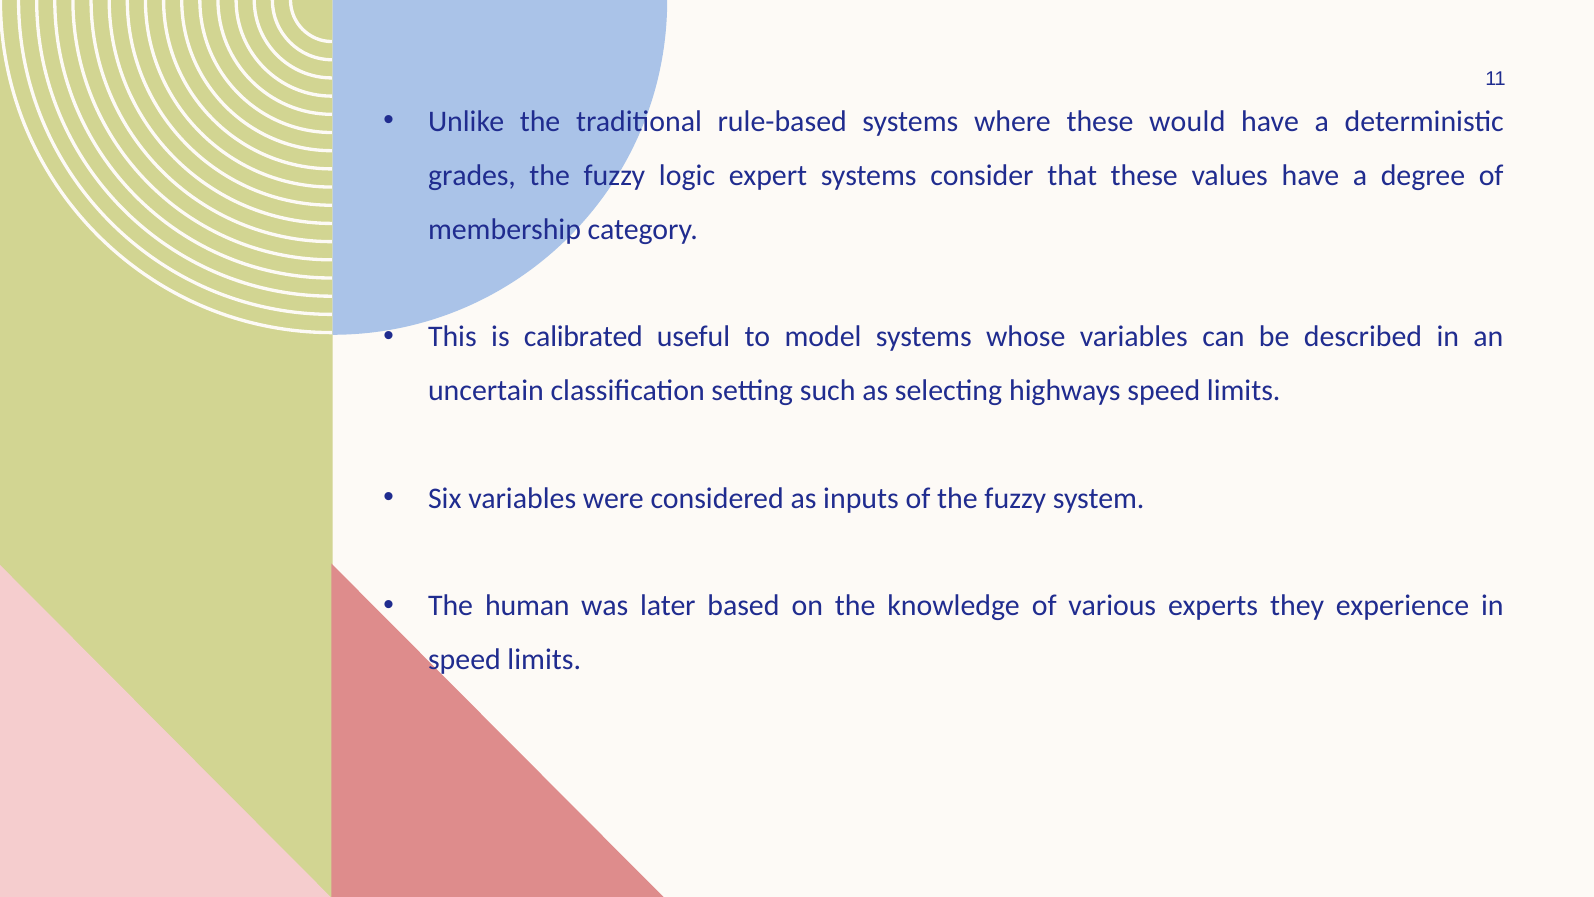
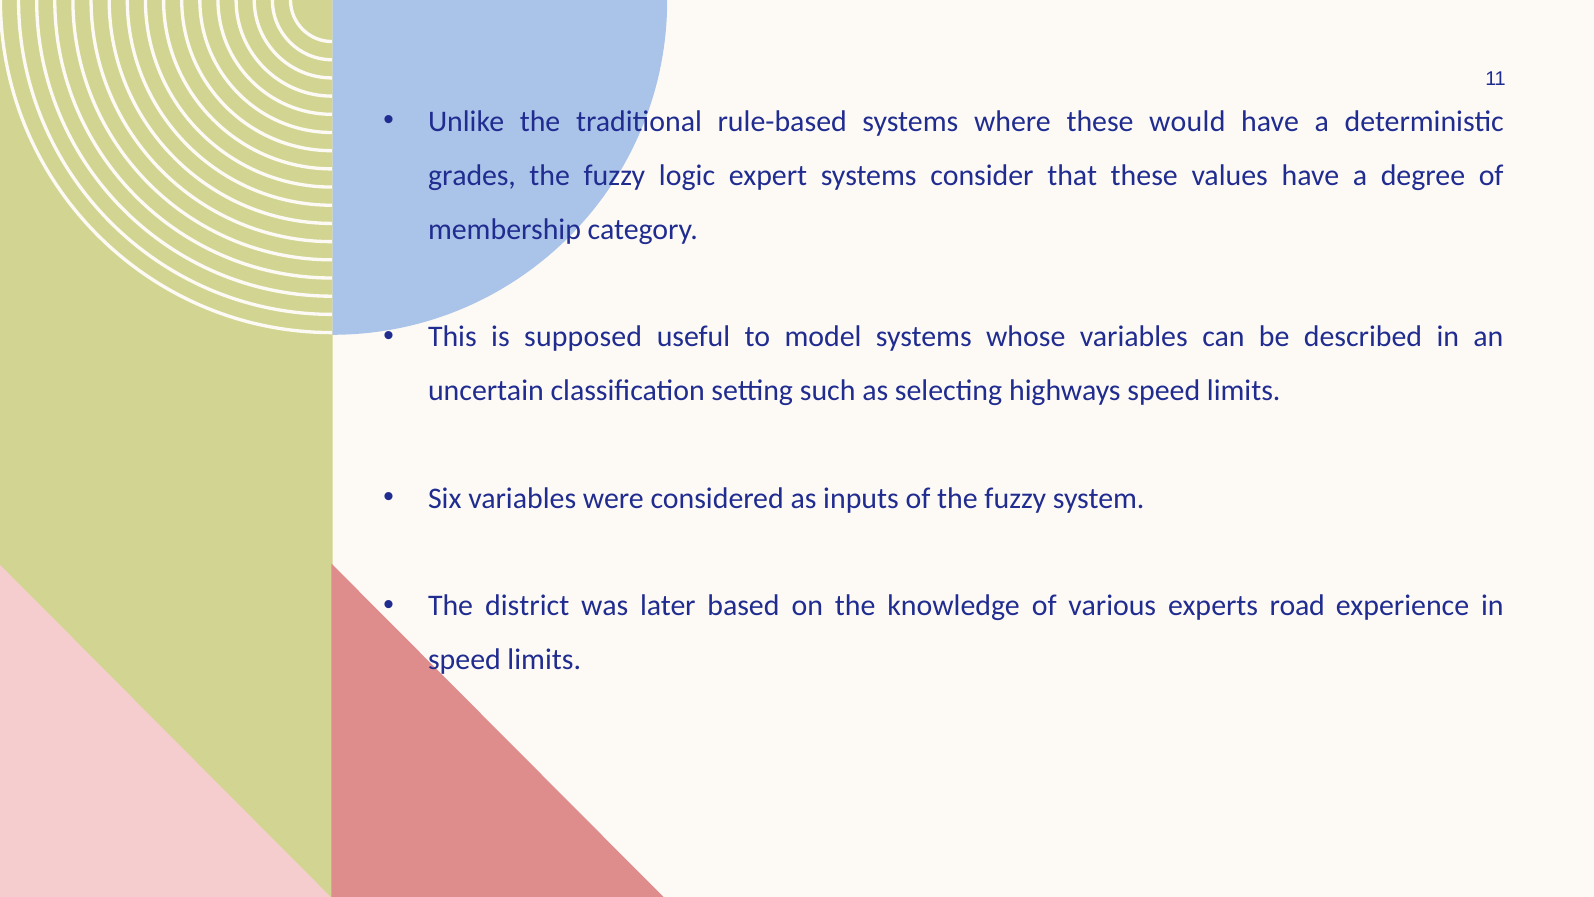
calibrated: calibrated -> supposed
human: human -> district
they: they -> road
